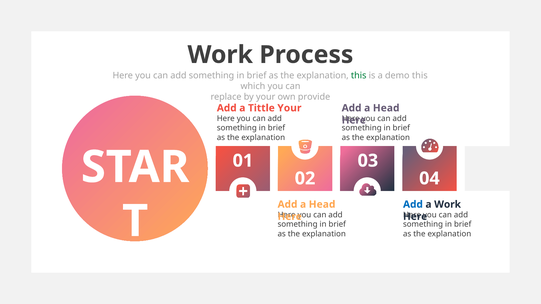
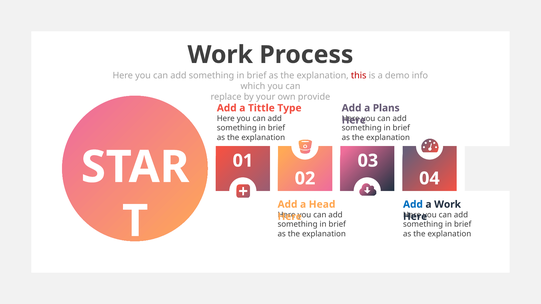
this at (359, 75) colour: green -> red
demo this: this -> info
Tittle Your: Your -> Type
Head at (386, 108): Head -> Plans
